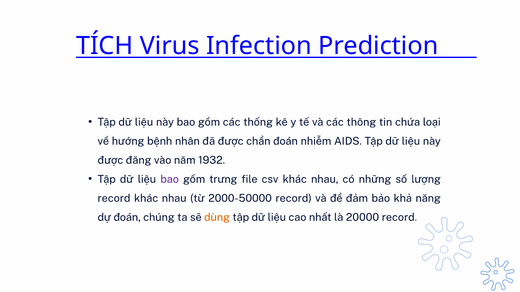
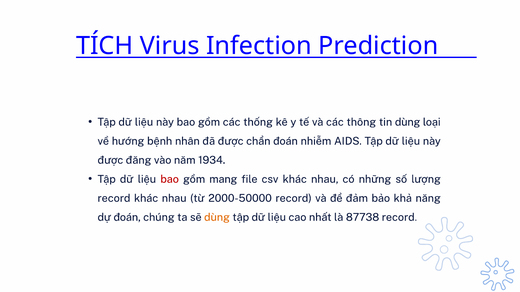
tin chứa: chứa -> dùng
1932: 1932 -> 1934
bao at (170, 179) colour: purple -> red
trưng: trưng -> mang
20000: 20000 -> 87738
